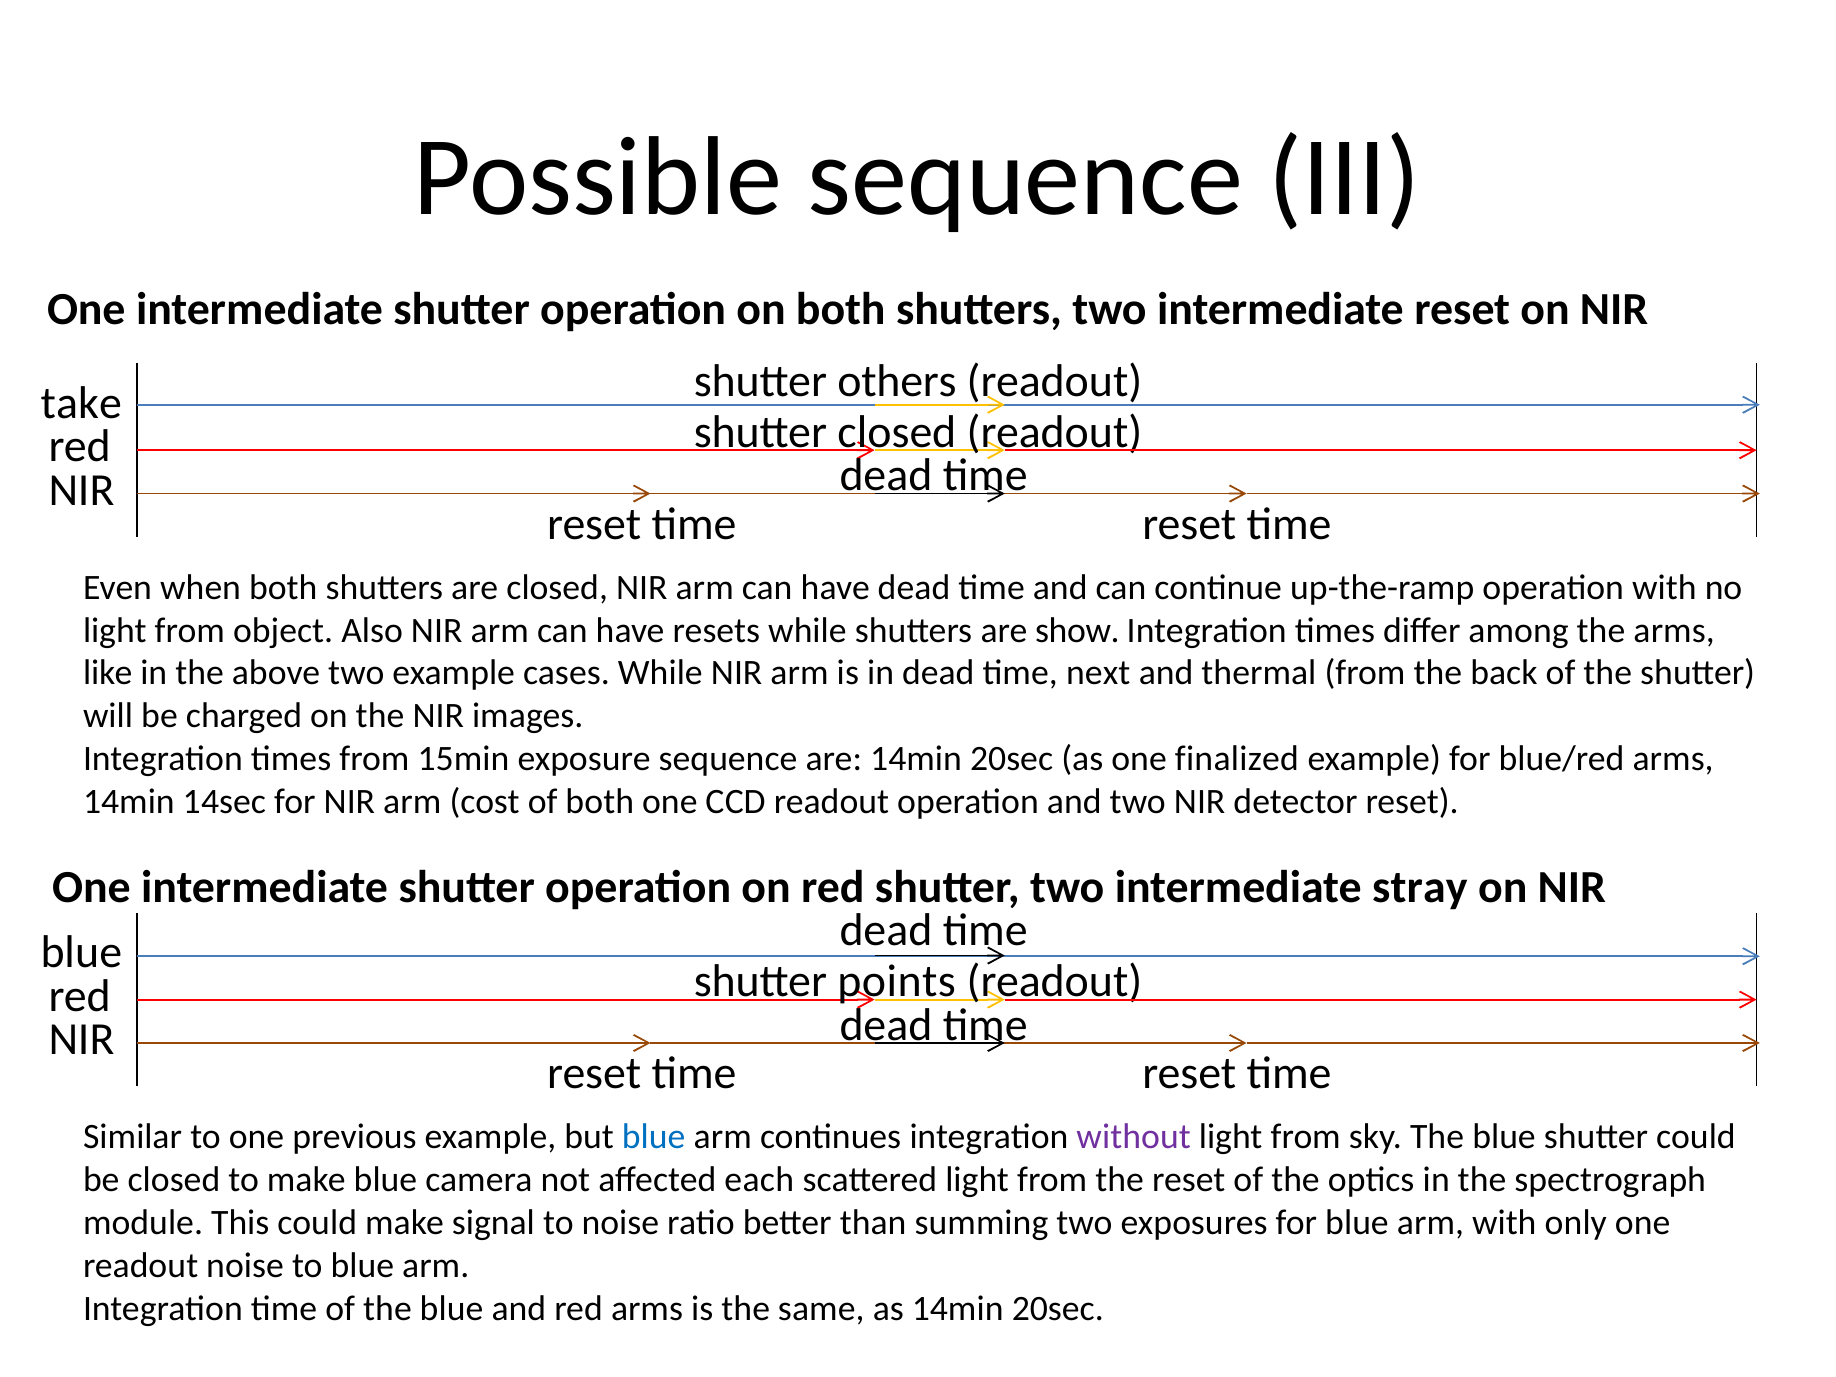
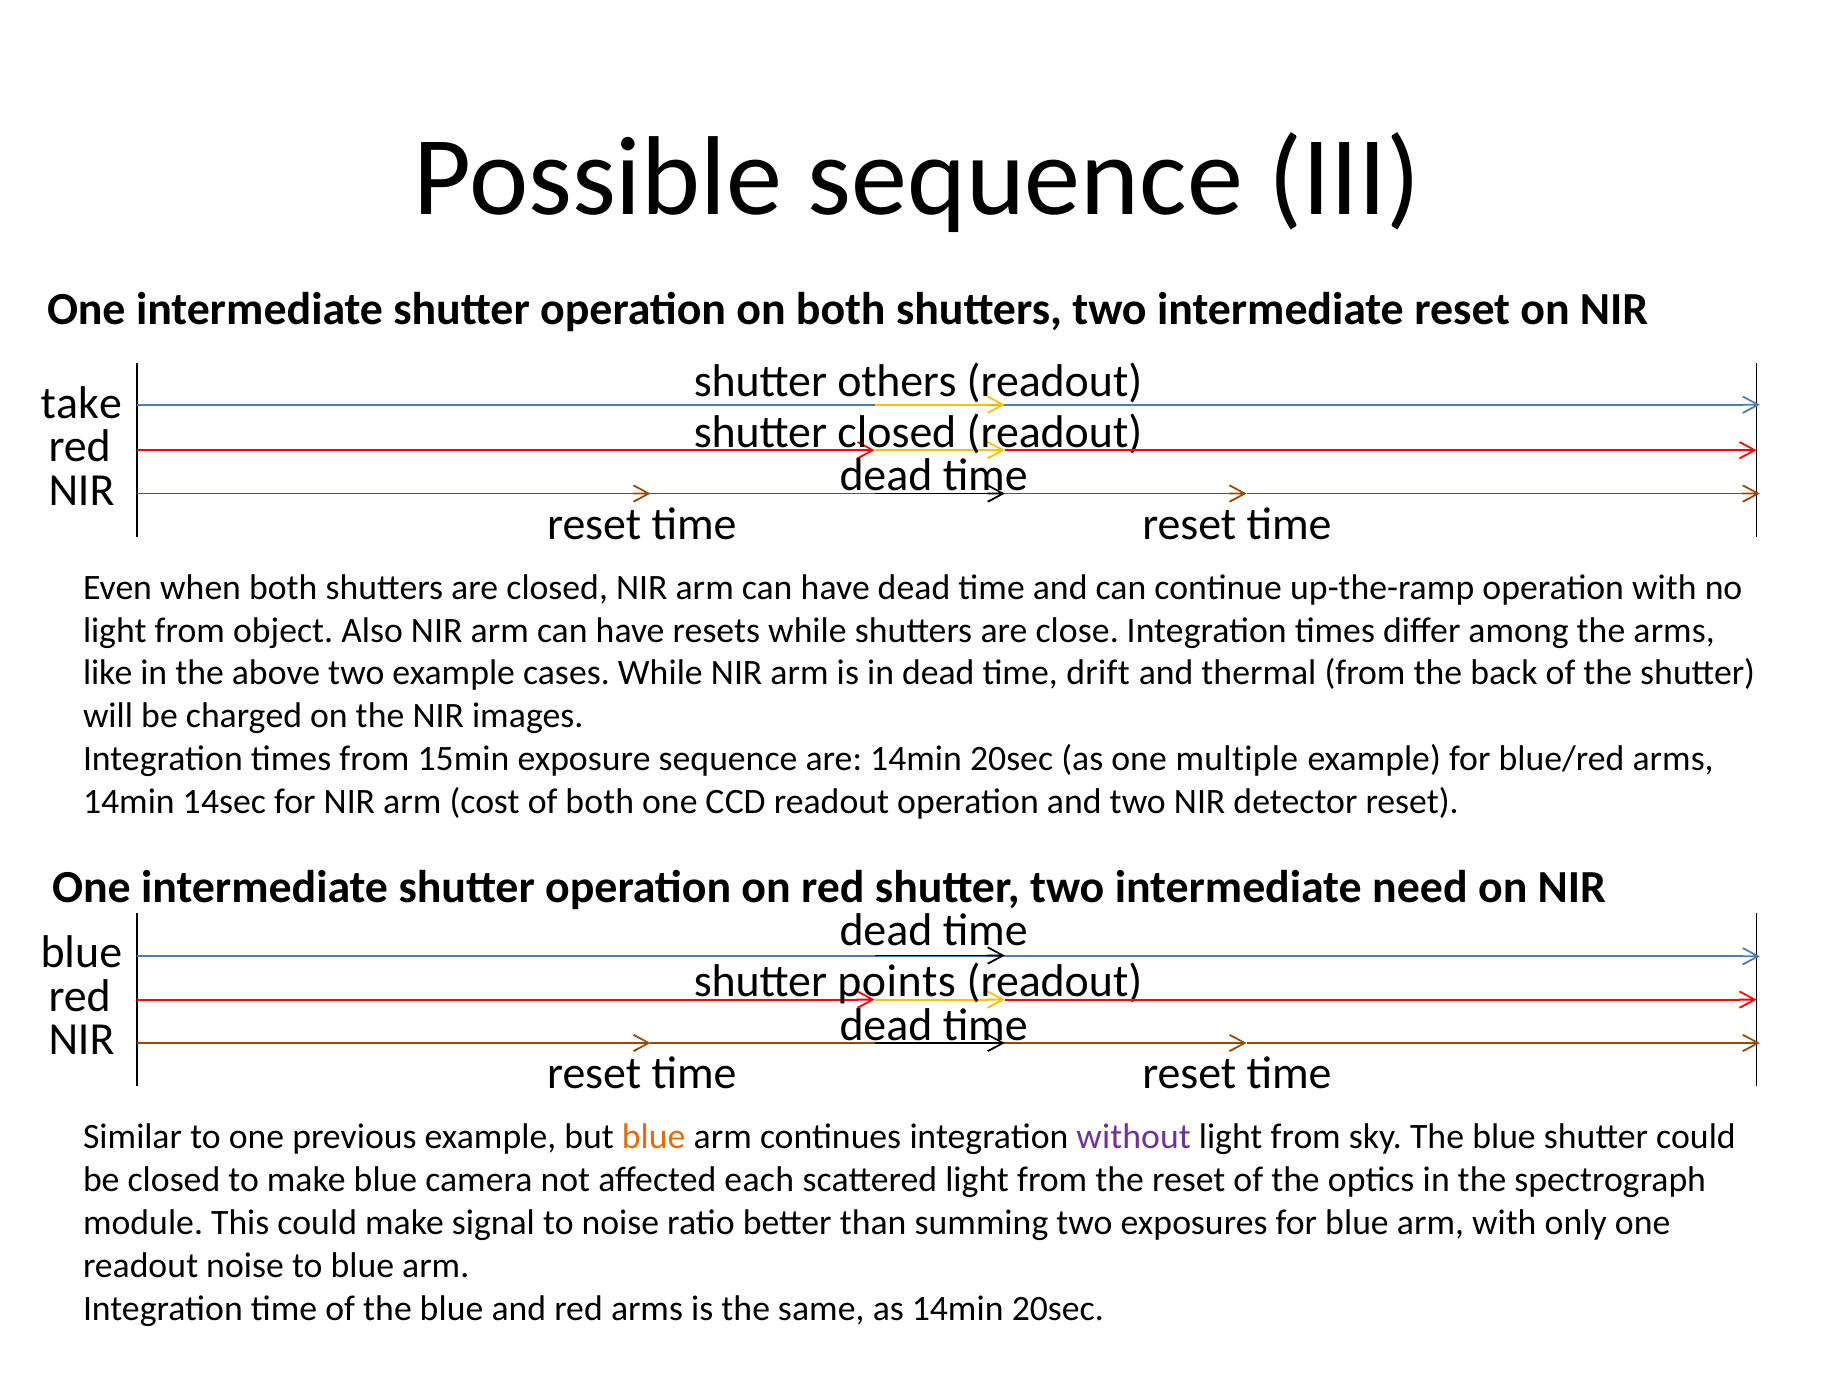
show: show -> close
next: next -> drift
finalized: finalized -> multiple
stray: stray -> need
blue at (654, 1137) colour: blue -> orange
